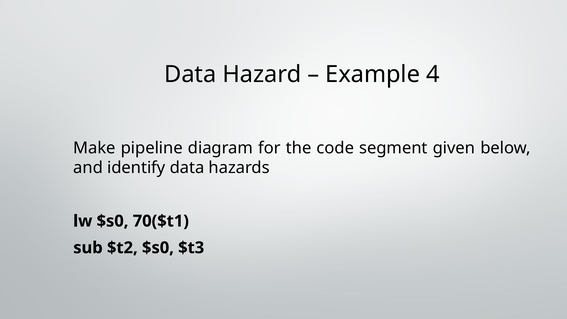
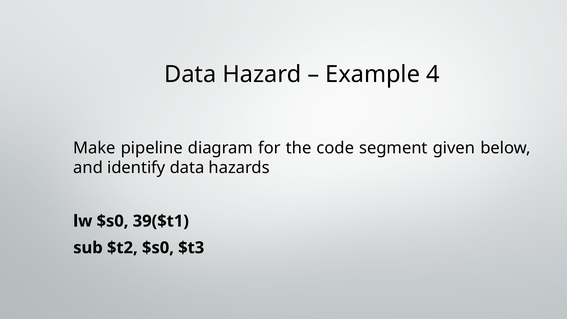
70($t1: 70($t1 -> 39($t1
